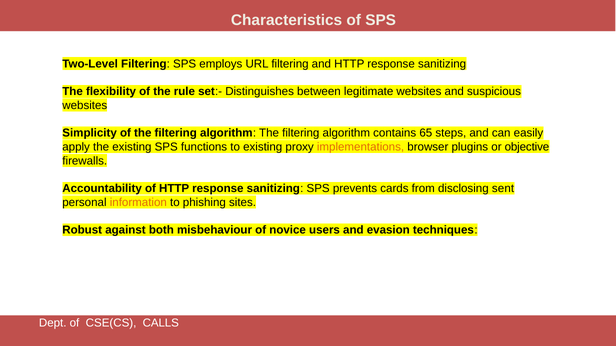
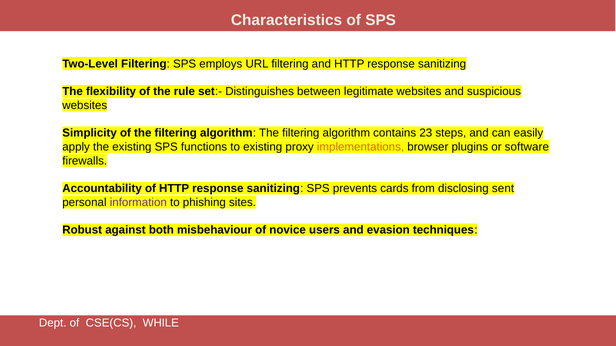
65: 65 -> 23
objective: objective -> software
information colour: orange -> purple
CALLS: CALLS -> WHILE
